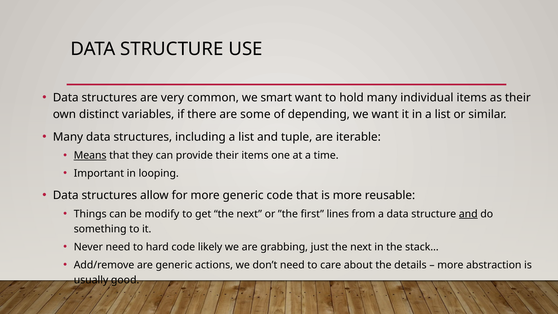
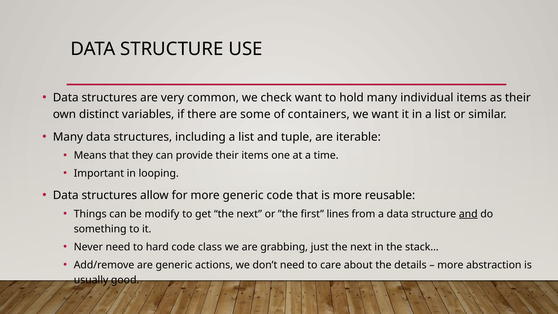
smart: smart -> check
depending: depending -> containers
Means underline: present -> none
likely: likely -> class
